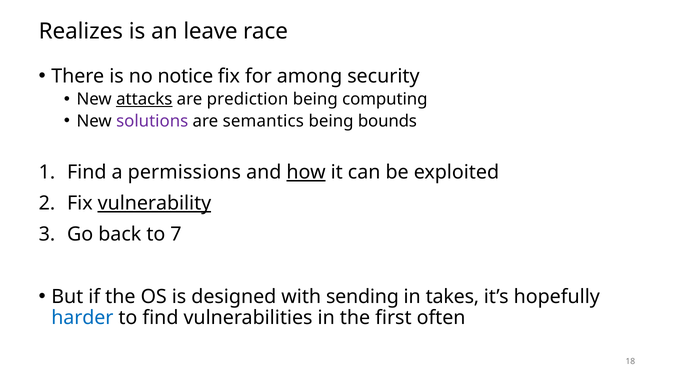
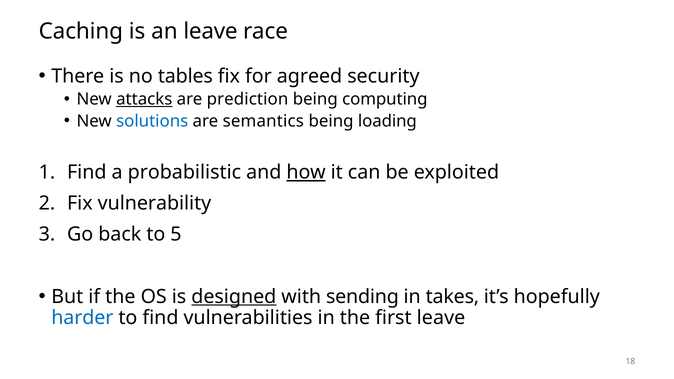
Realizes: Realizes -> Caching
notice: notice -> tables
among: among -> agreed
solutions colour: purple -> blue
bounds: bounds -> loading
permissions: permissions -> probabilistic
vulnerability underline: present -> none
7: 7 -> 5
designed underline: none -> present
first often: often -> leave
